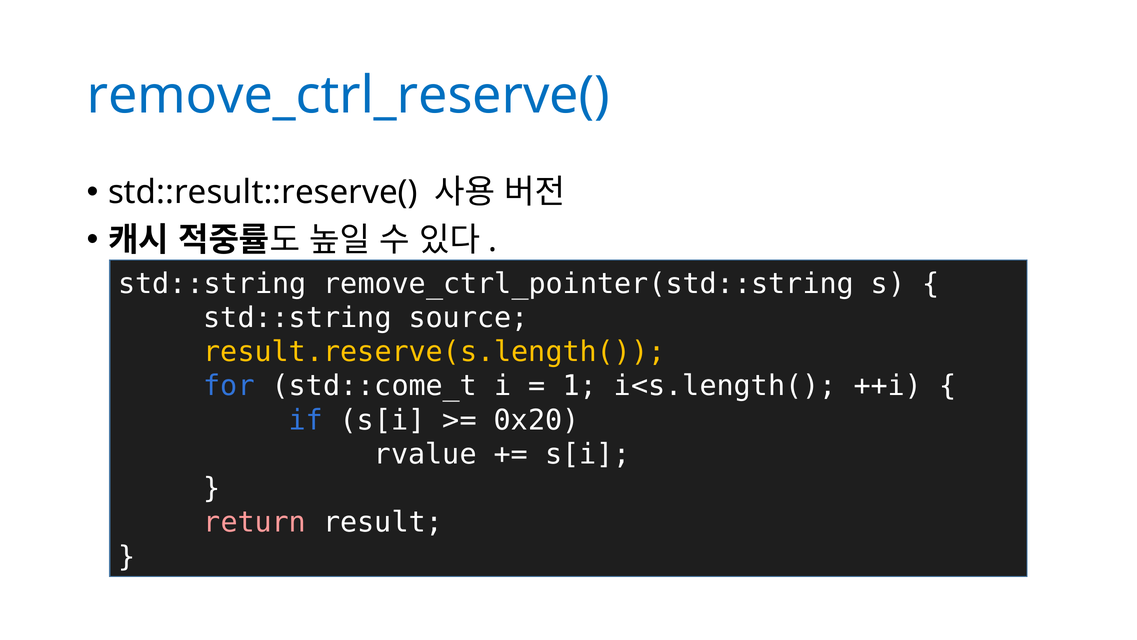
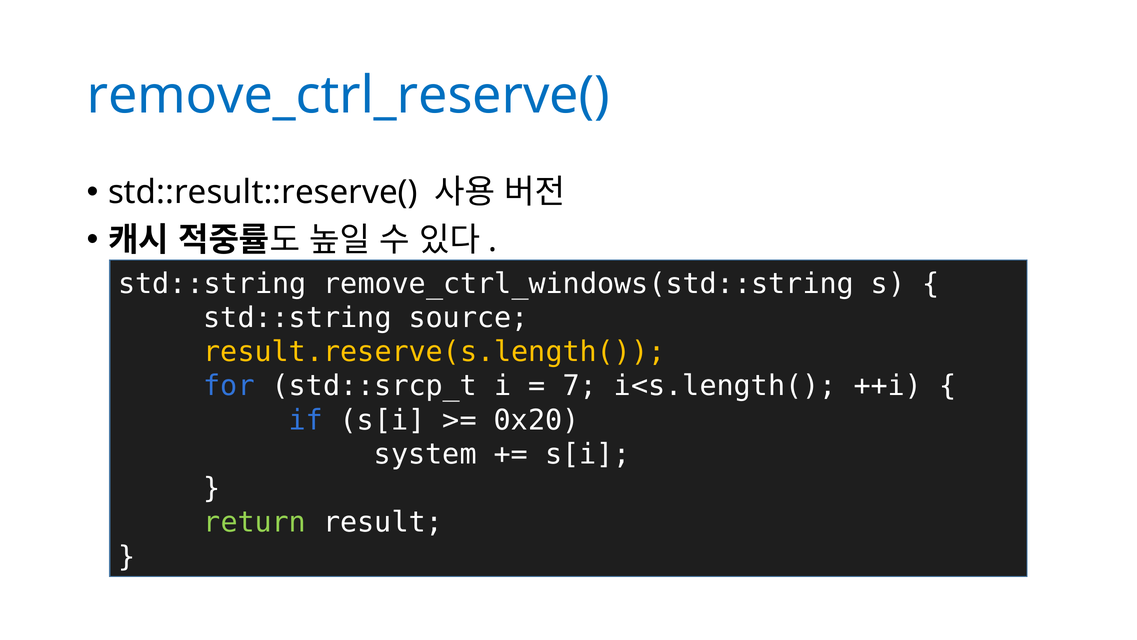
remove_ctrl_pointer(std::string: remove_ctrl_pointer(std::string -> remove_ctrl_windows(std::string
std::come_t: std::come_t -> std::srcp_t
1: 1 -> 7
rvalue: rvalue -> system
return colour: pink -> light green
